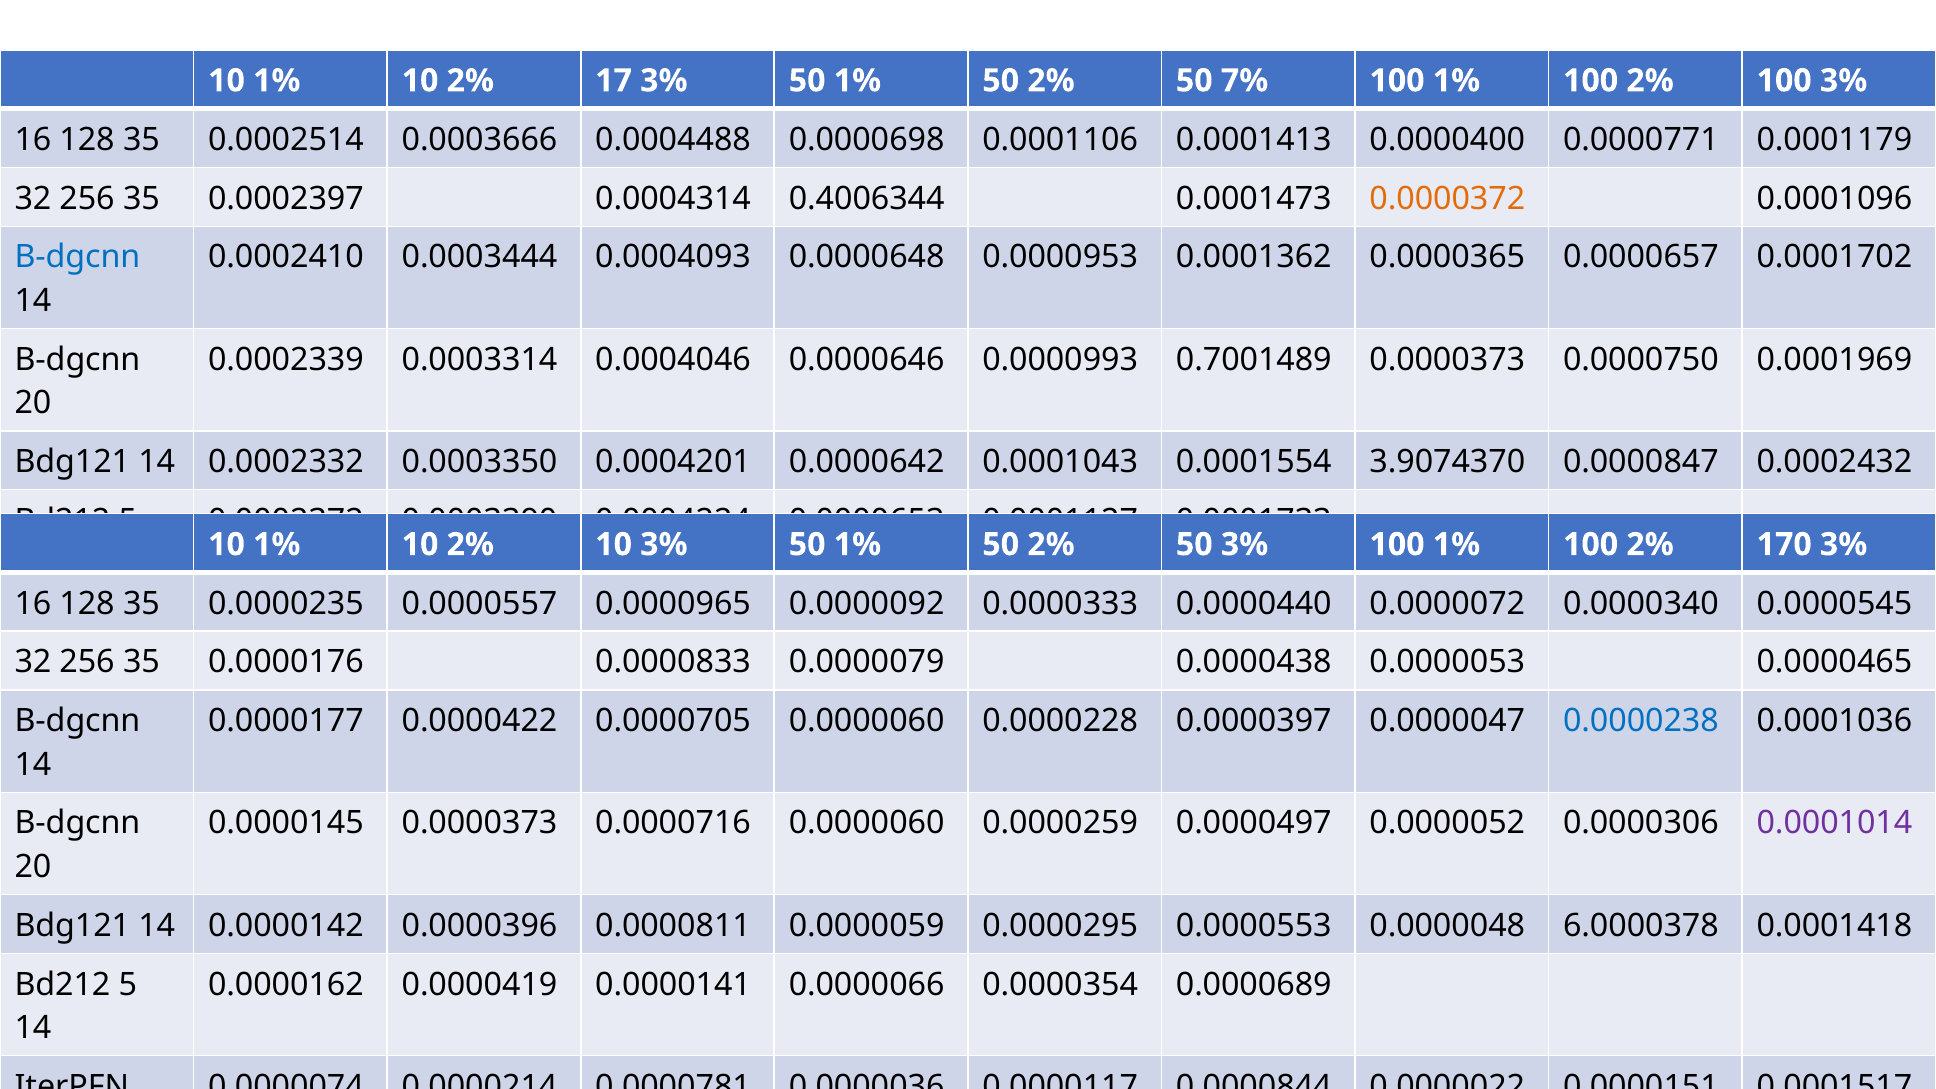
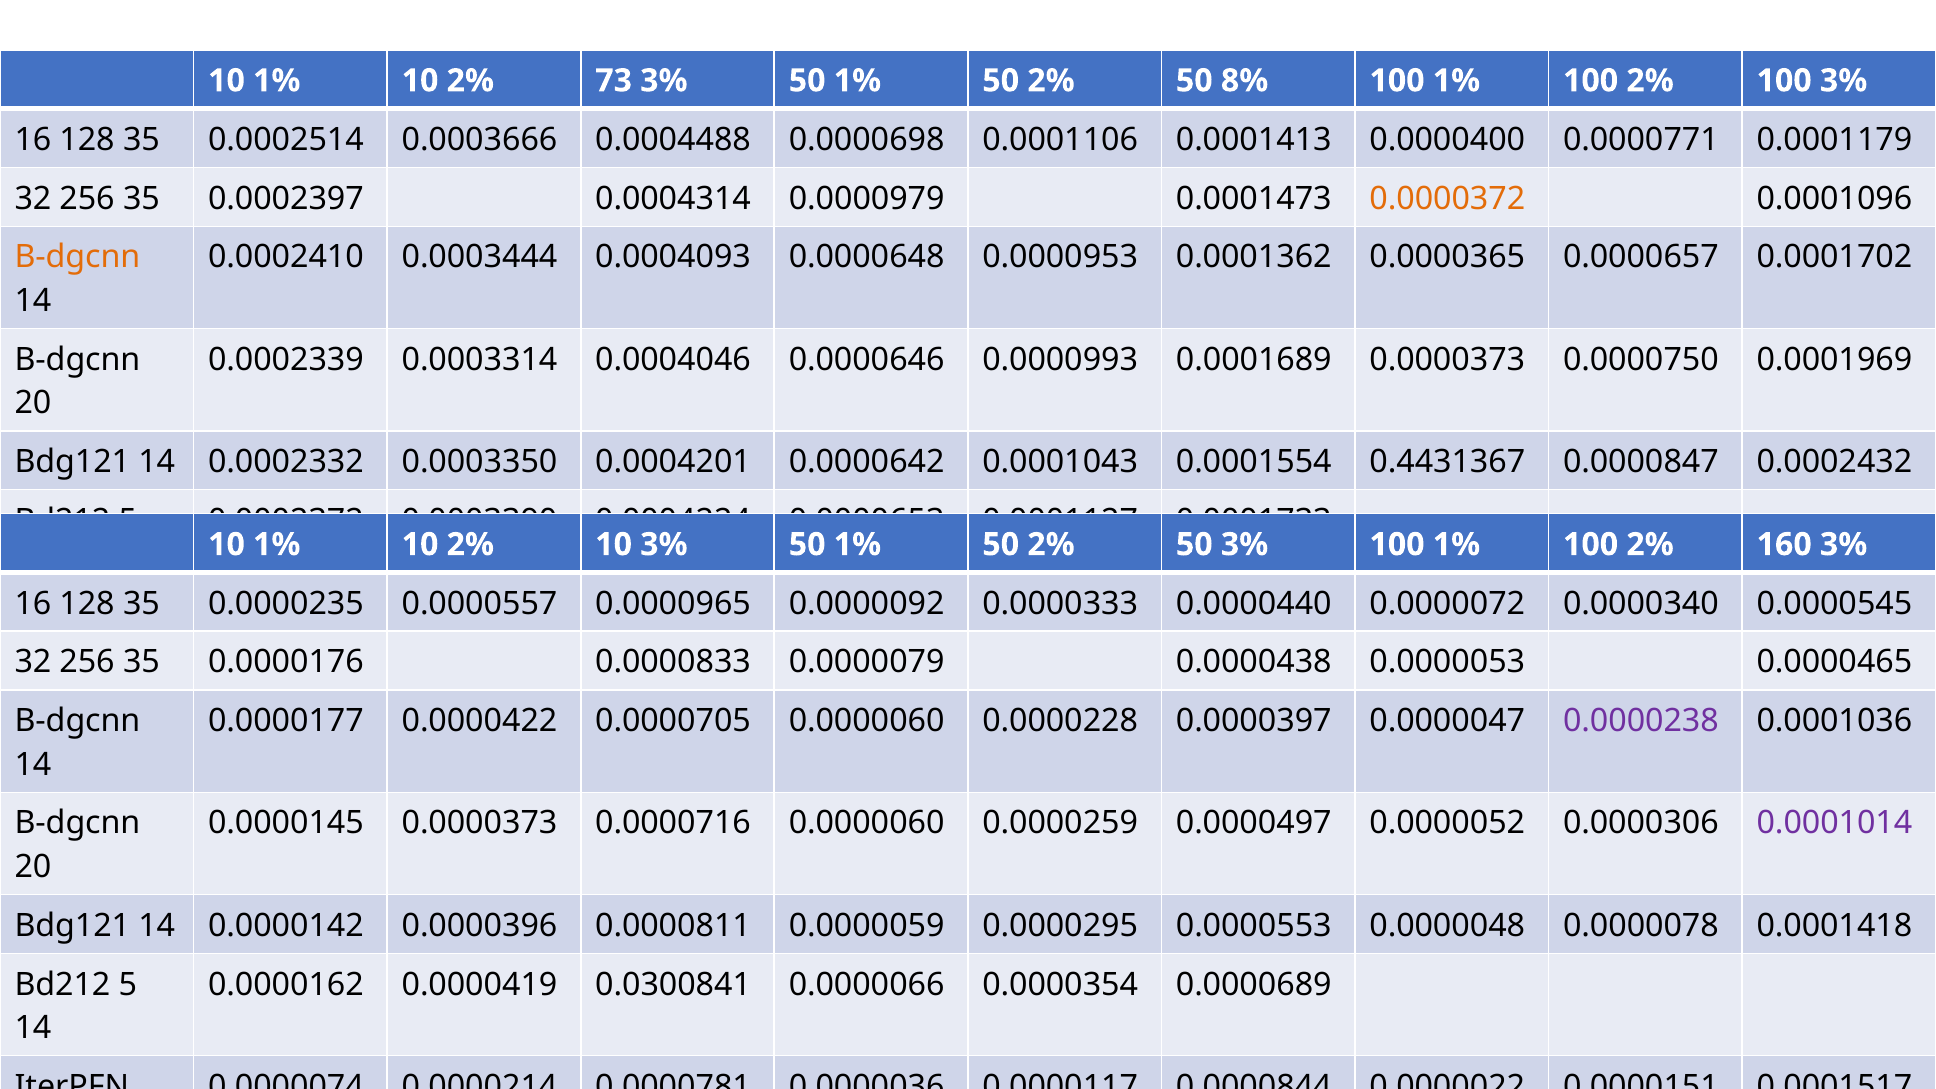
17: 17 -> 73
7%: 7% -> 8%
0.4006344: 0.4006344 -> 0.0000979
B-dgcnn at (77, 257) colour: blue -> orange
0.7001489: 0.7001489 -> 0.0001689
3.9074370: 3.9074370 -> 0.4431367
170: 170 -> 160
0.0000238 colour: blue -> purple
6.0000378: 6.0000378 -> 0.0000078
0.0000141: 0.0000141 -> 0.0300841
